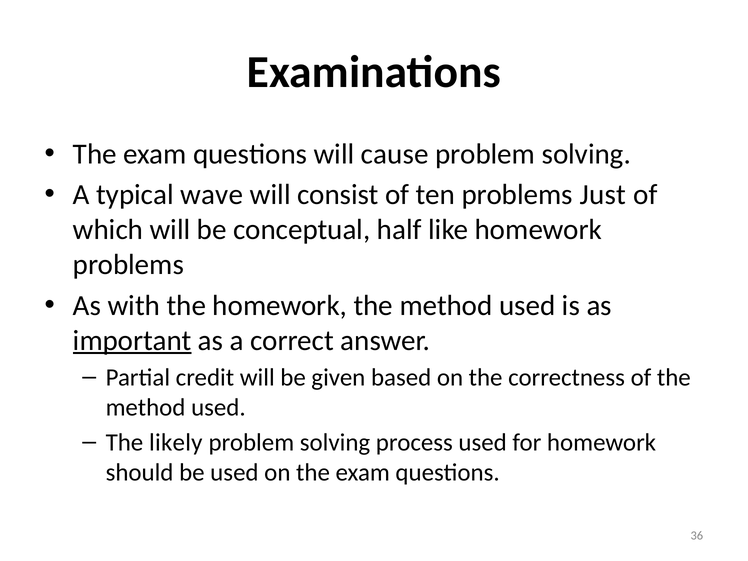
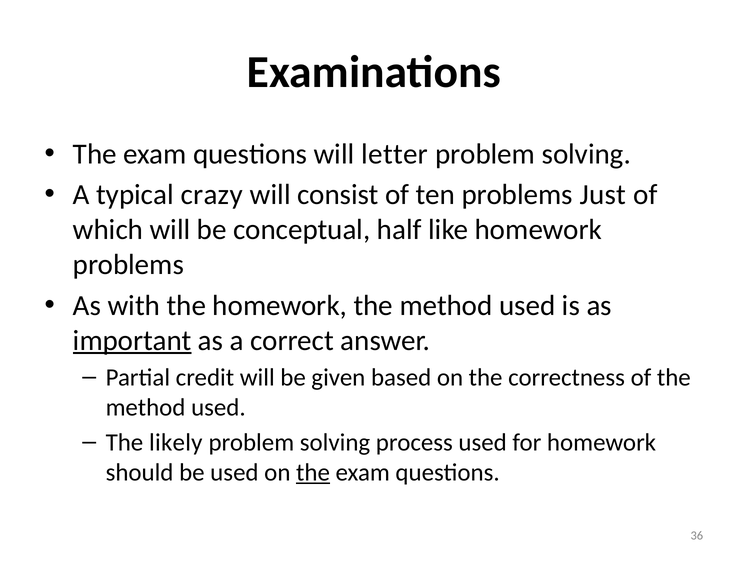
cause: cause -> letter
wave: wave -> crazy
the at (313, 472) underline: none -> present
